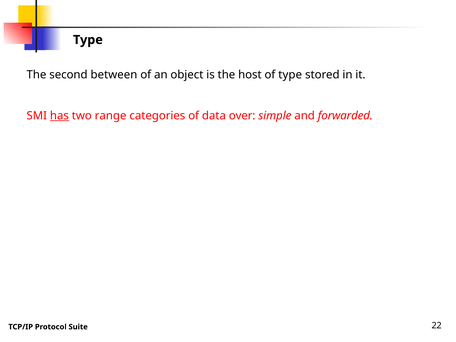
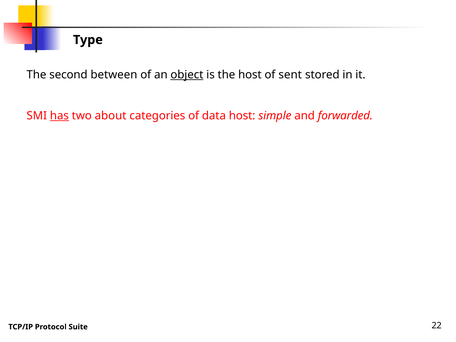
object underline: none -> present
of type: type -> sent
range: range -> about
data over: over -> host
